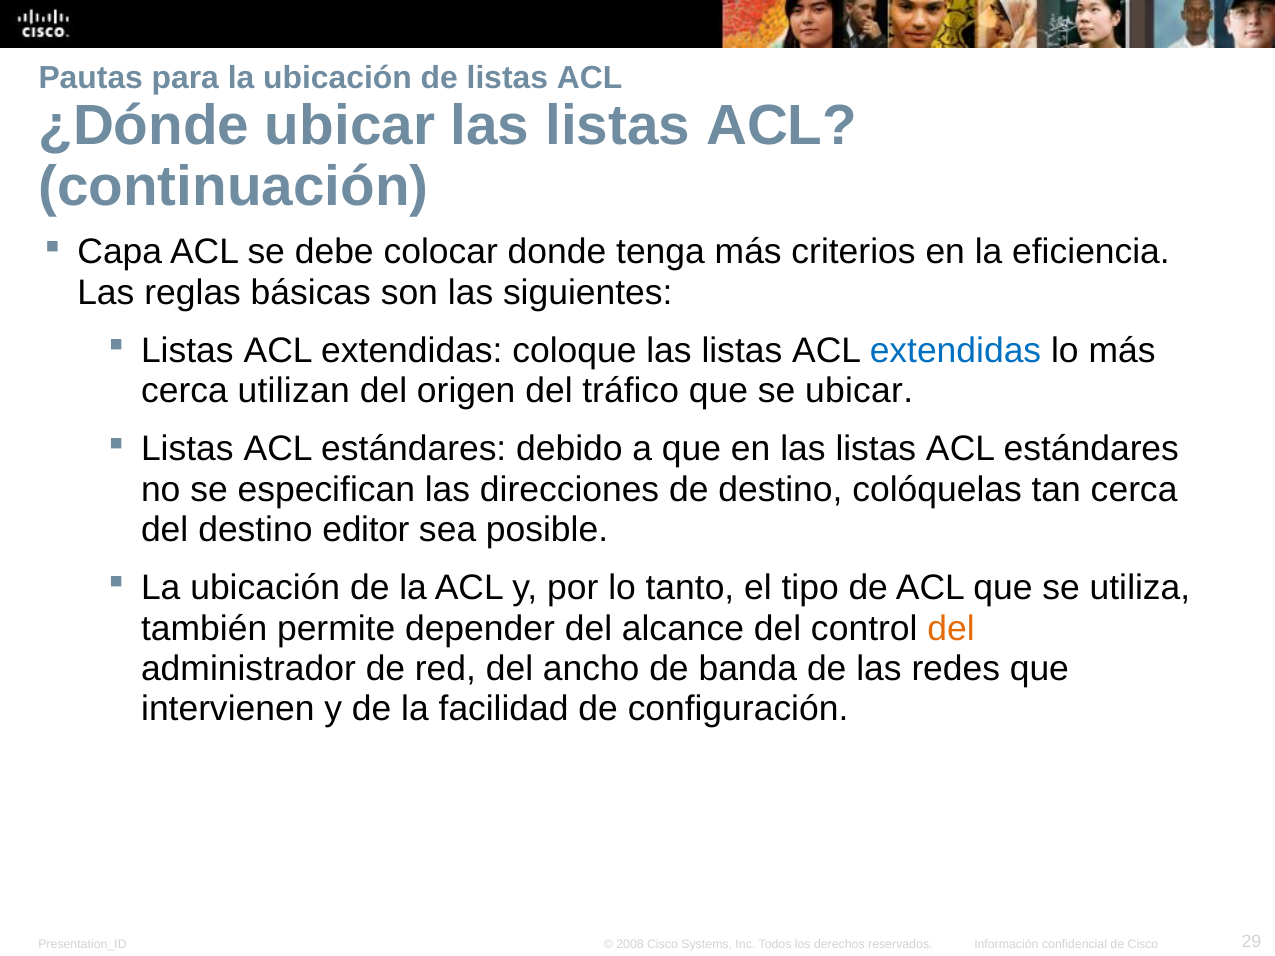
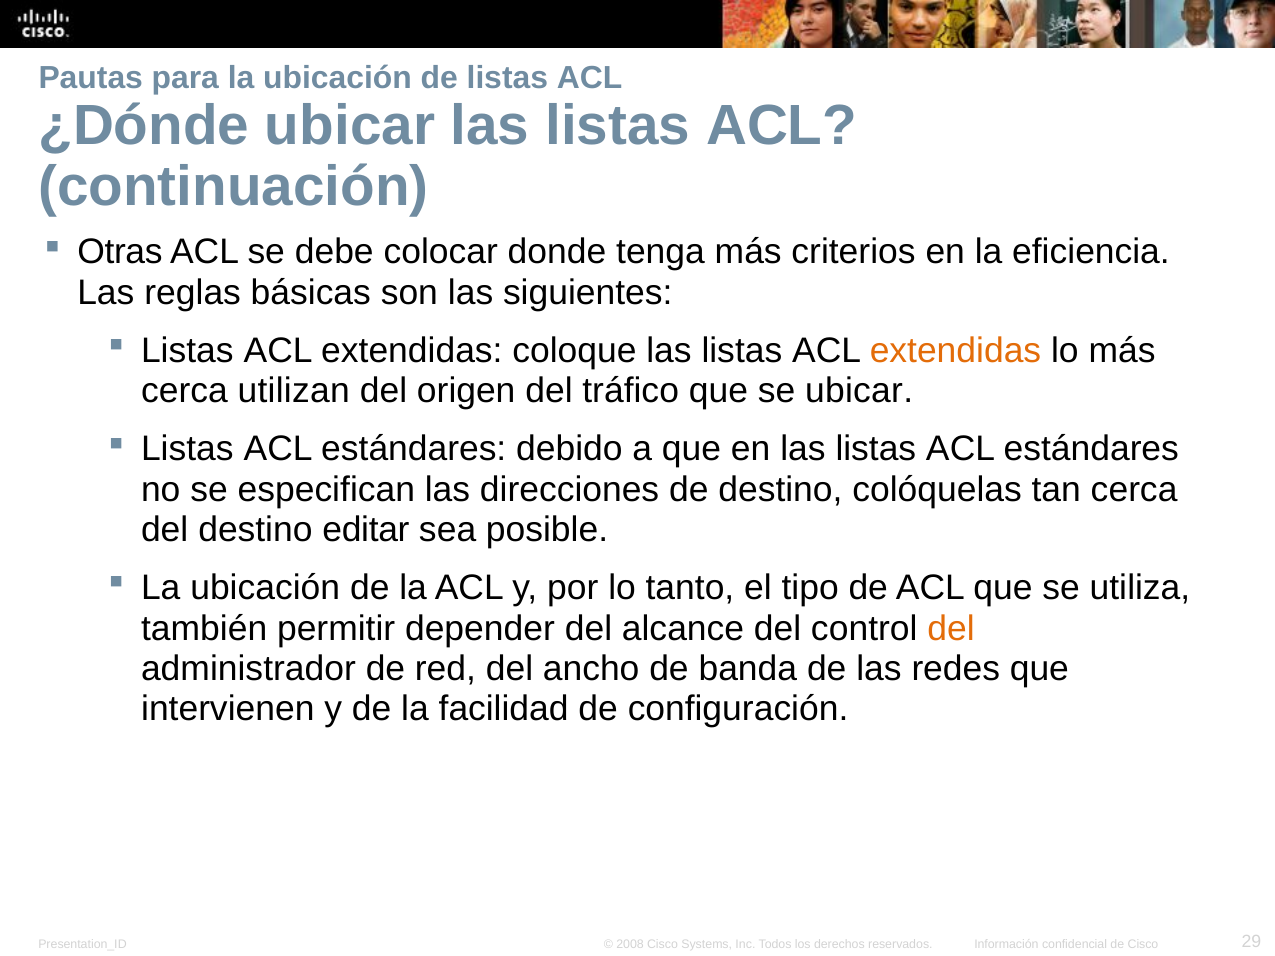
Capa: Capa -> Otras
extendidas at (955, 351) colour: blue -> orange
editor: editor -> editar
permite: permite -> permitir
